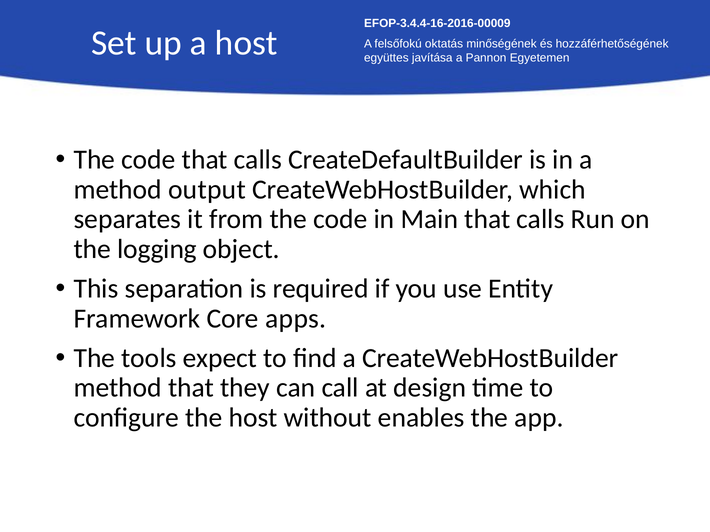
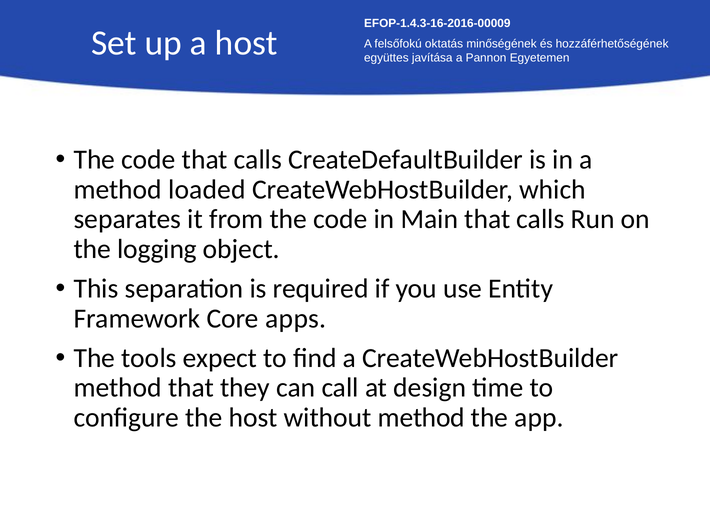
EFOP-3.4.4-16-2016-00009: EFOP-3.4.4-16-2016-00009 -> EFOP-1.4.3-16-2016-00009
output: output -> loaded
without enables: enables -> method
